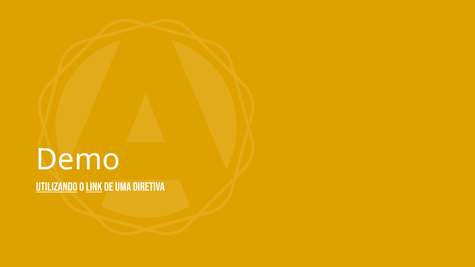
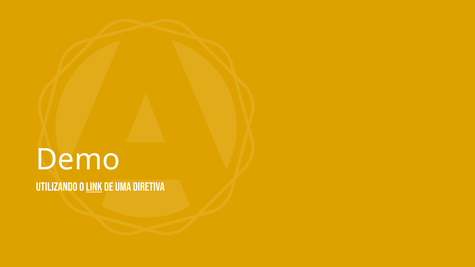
Utilizando underline: present -> none
